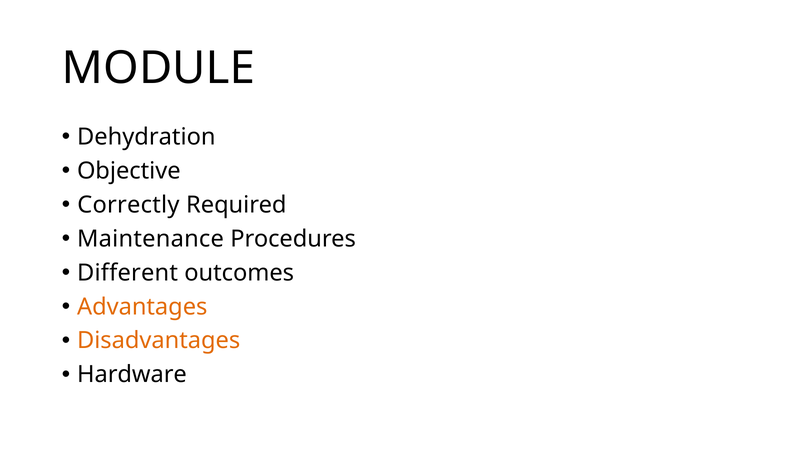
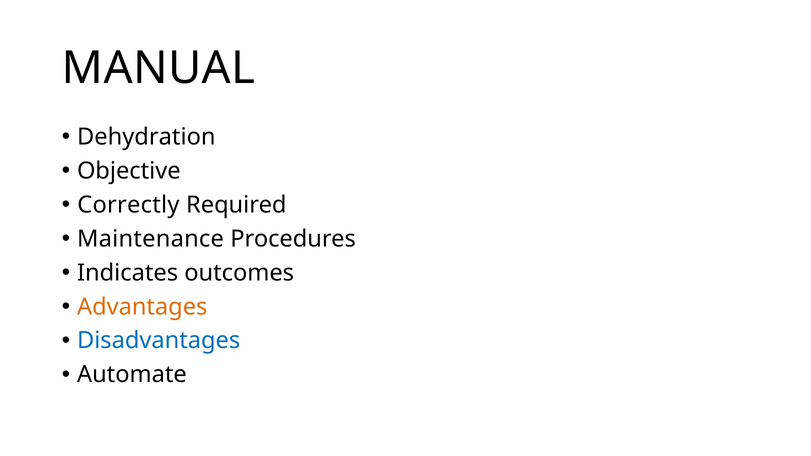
MODULE: MODULE -> MANUAL
Different: Different -> Indicates
Disadvantages colour: orange -> blue
Hardware: Hardware -> Automate
